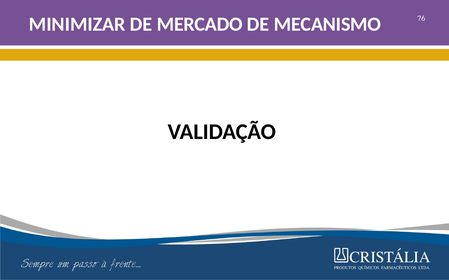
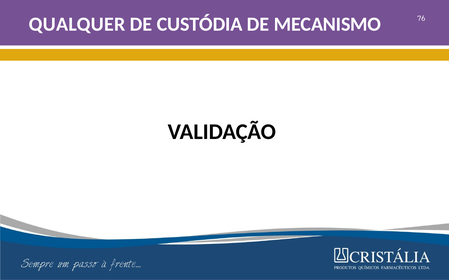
MINIMIZAR: MINIMIZAR -> QUALQUER
MERCADO: MERCADO -> CUSTÓDIA
